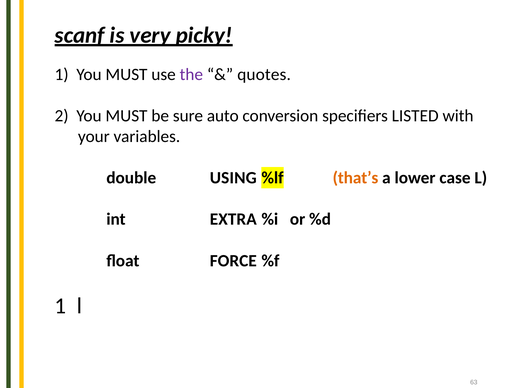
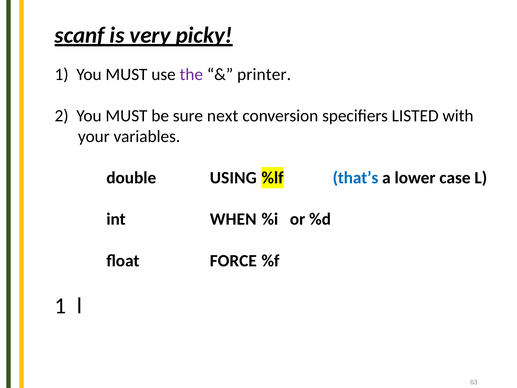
quotes: quotes -> printer
auto: auto -> next
that’s colour: orange -> blue
EXTRA: EXTRA -> WHEN
